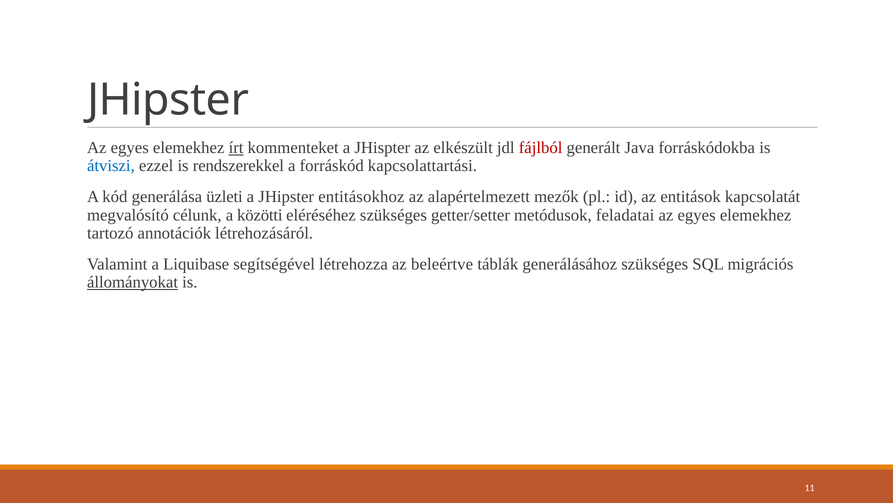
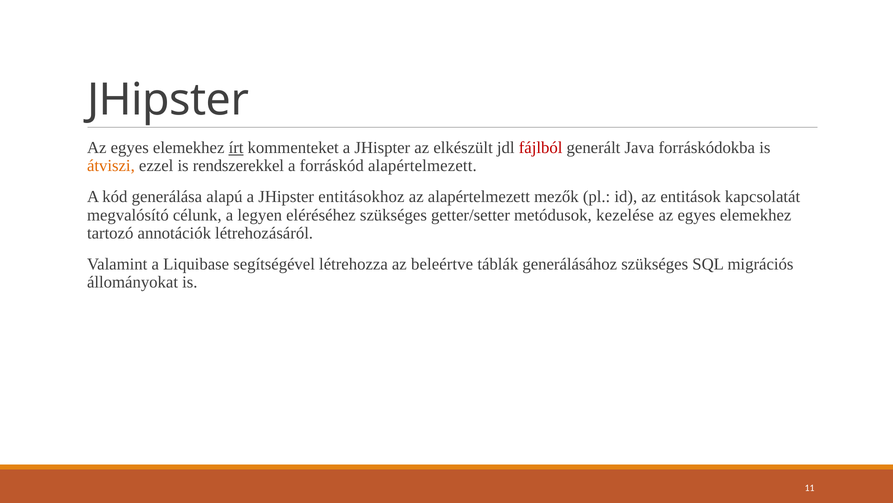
átviszi colour: blue -> orange
forráskód kapcsolattartási: kapcsolattartási -> alapértelmezett
üzleti: üzleti -> alapú
közötti: közötti -> legyen
feladatai: feladatai -> kezelése
állományokat underline: present -> none
